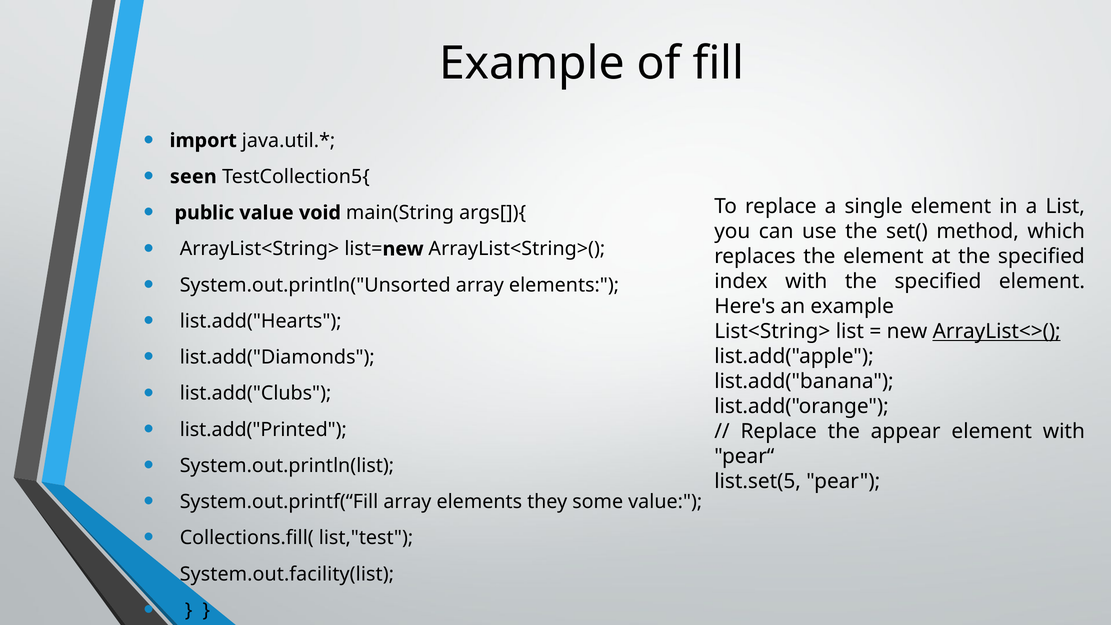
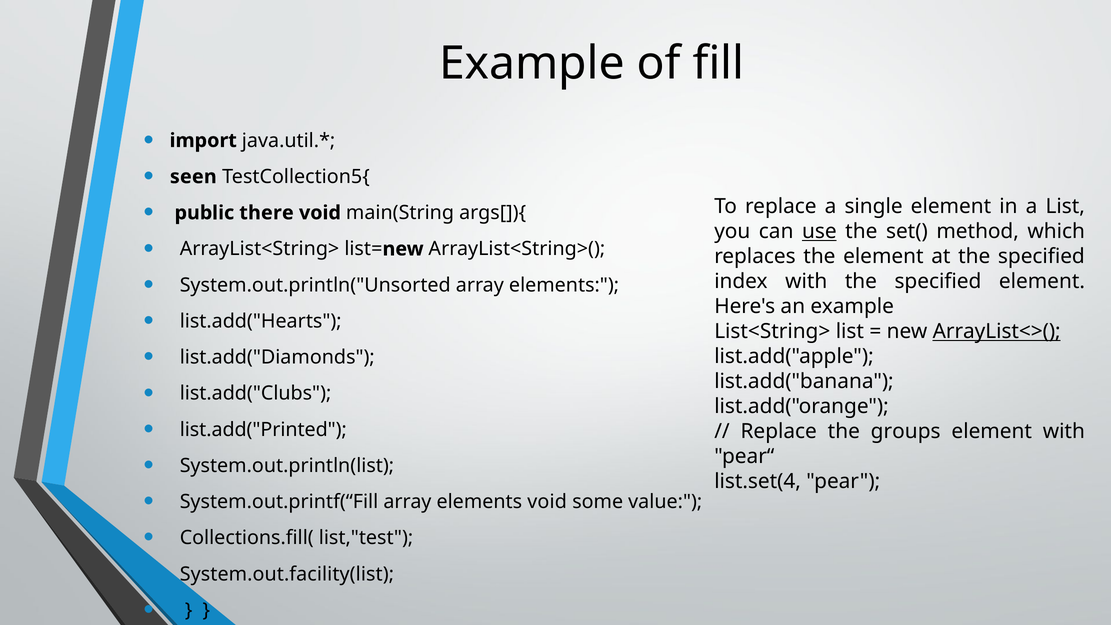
public value: value -> there
use underline: none -> present
appear: appear -> groups
list.set(5: list.set(5 -> list.set(4
elements they: they -> void
